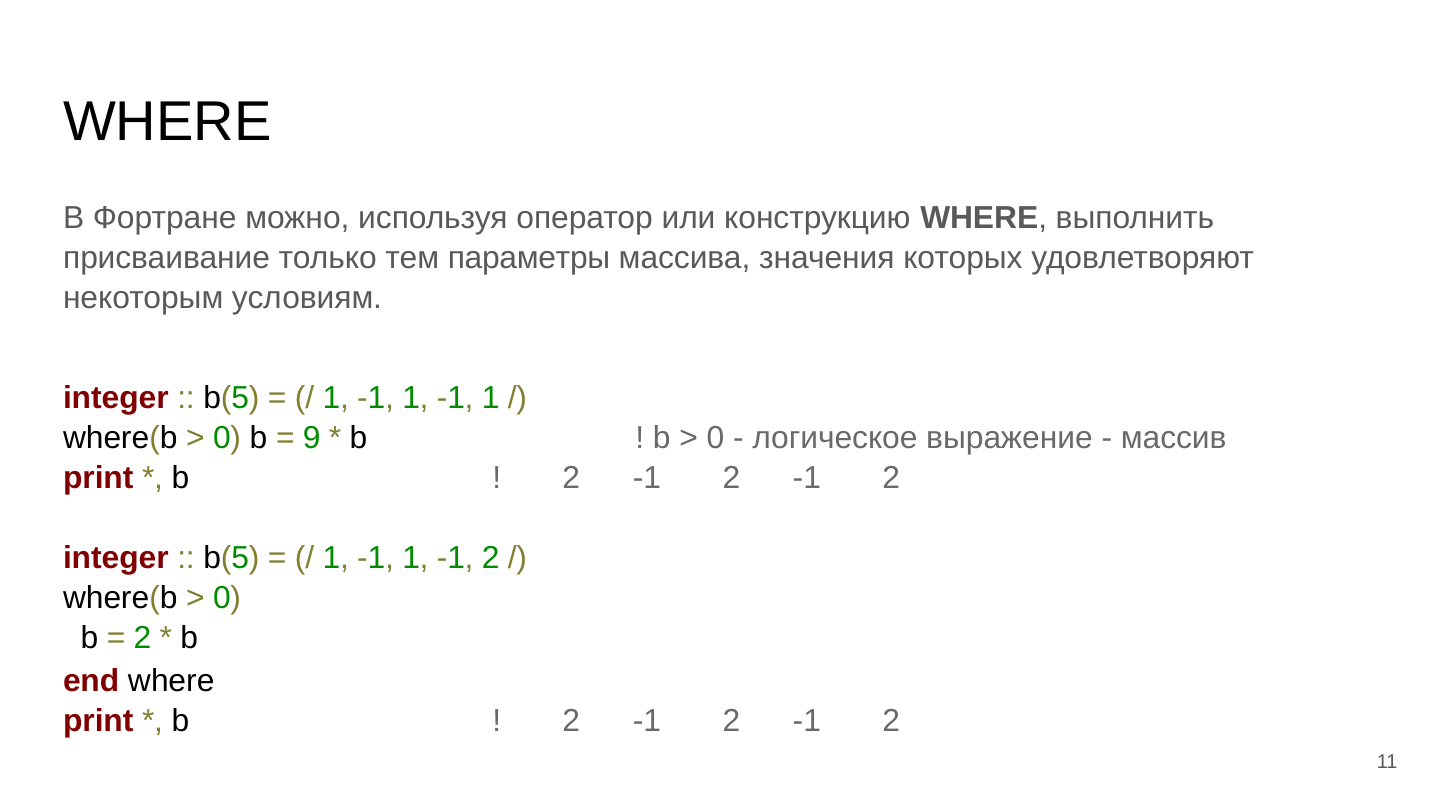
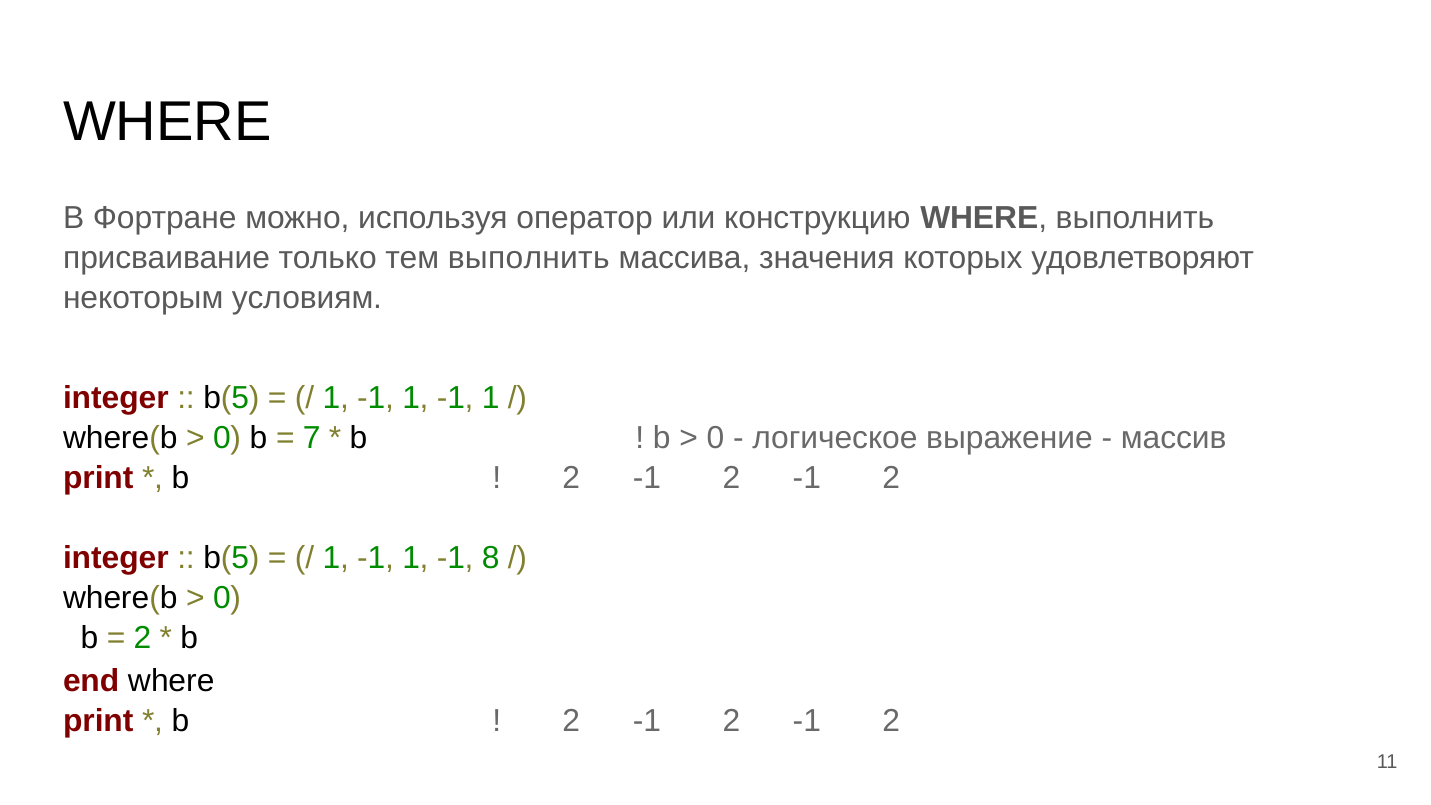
тем параметры: параметры -> выполнить
9: 9 -> 7
1 -1 2: 2 -> 8
